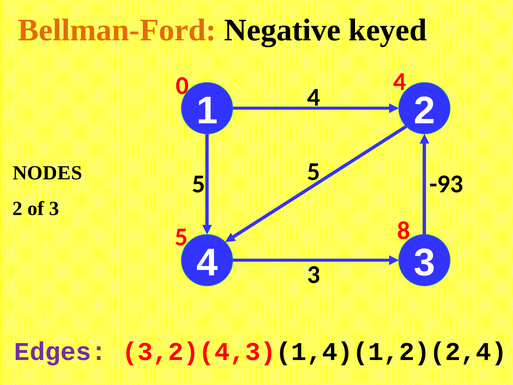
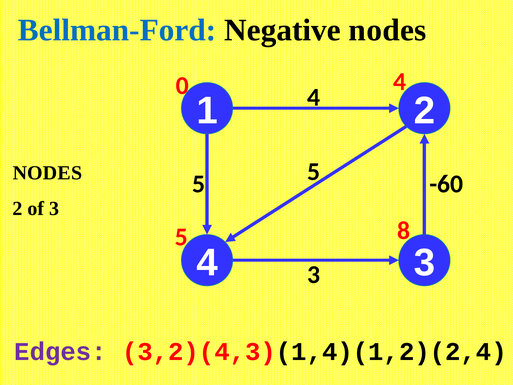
Bellman-Ford colour: orange -> blue
Negative keyed: keyed -> nodes
-93: -93 -> -60
